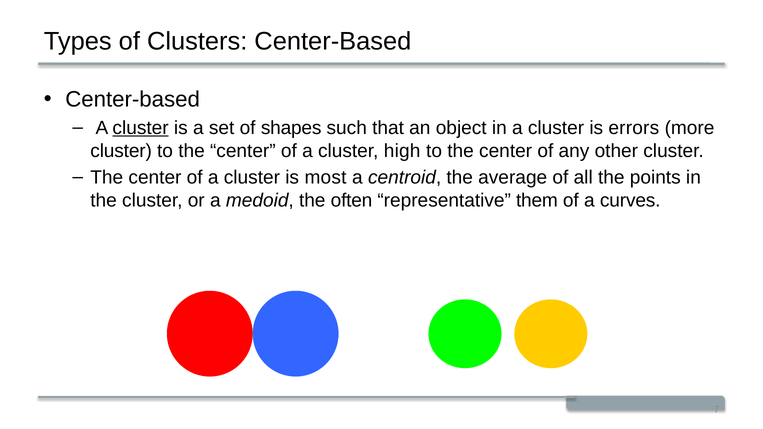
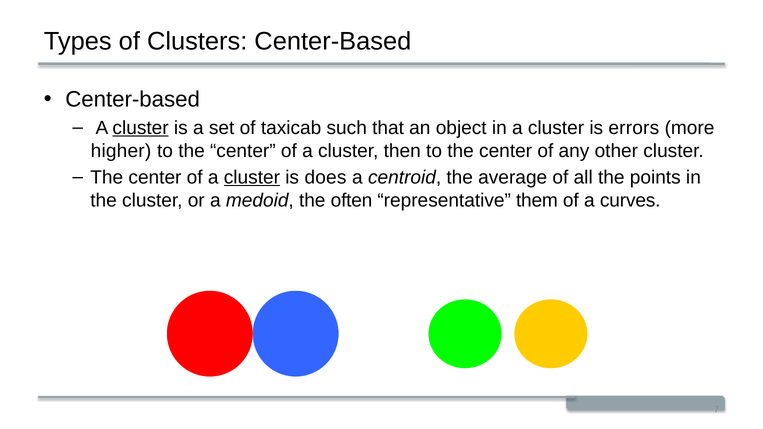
shapes: shapes -> taxicab
cluster at (121, 151): cluster -> higher
high: high -> then
cluster at (252, 178) underline: none -> present
most: most -> does
